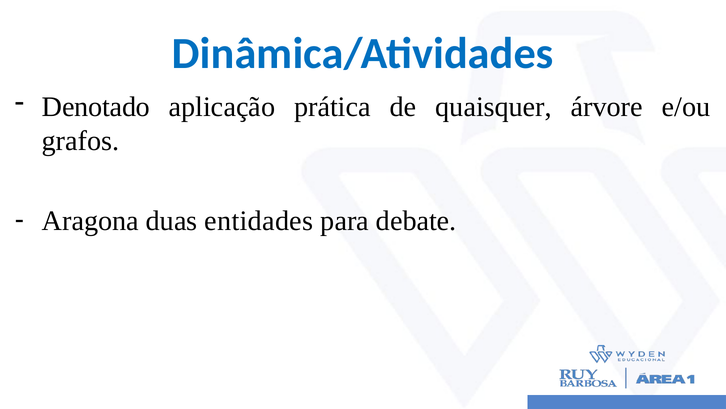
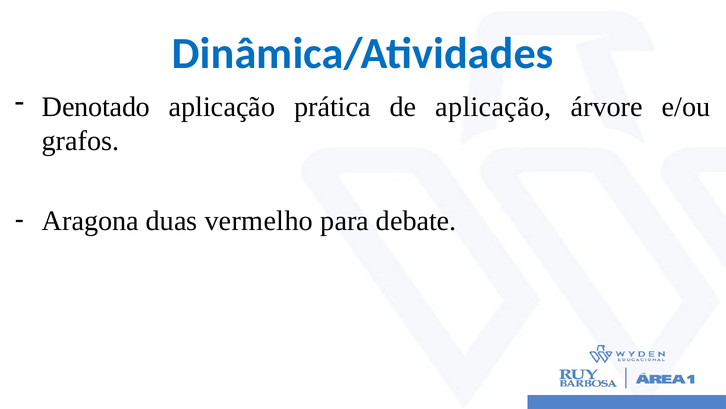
de quaisquer: quaisquer -> aplicação
entidades: entidades -> vermelho
